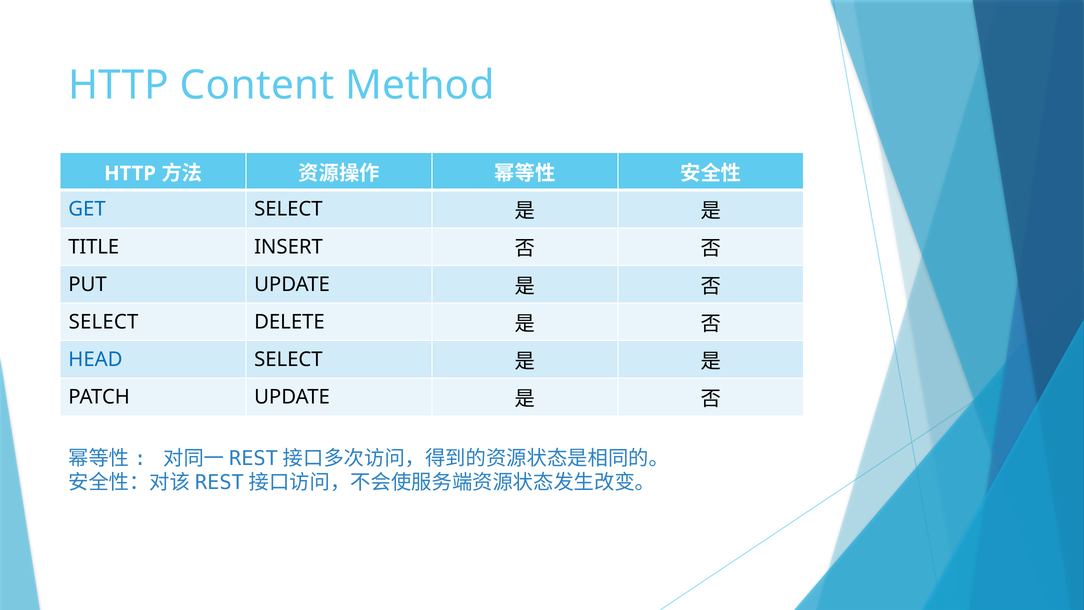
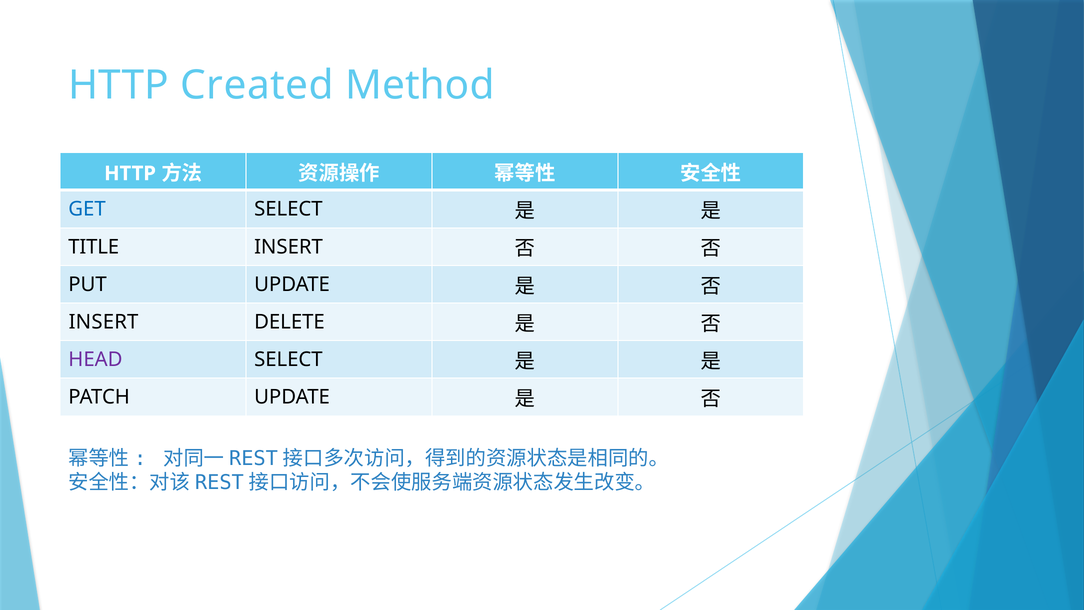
Content: Content -> Created
SELECT at (104, 322): SELECT -> INSERT
HEAD colour: blue -> purple
